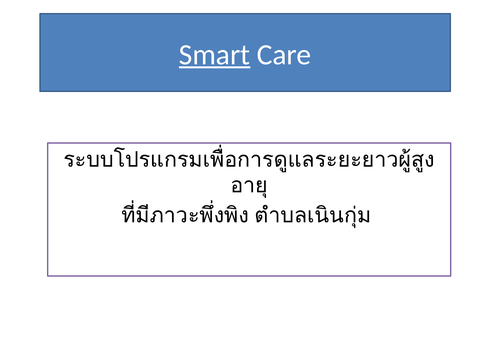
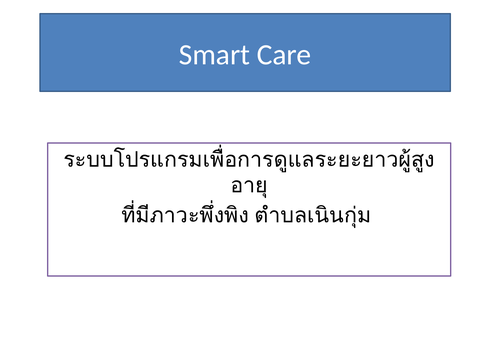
Smart underline: present -> none
